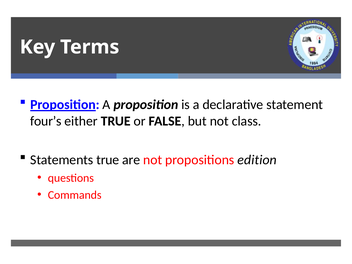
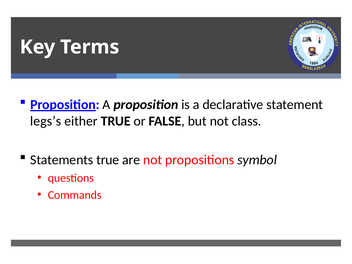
four’s: four’s -> legs’s
edition: edition -> symbol
